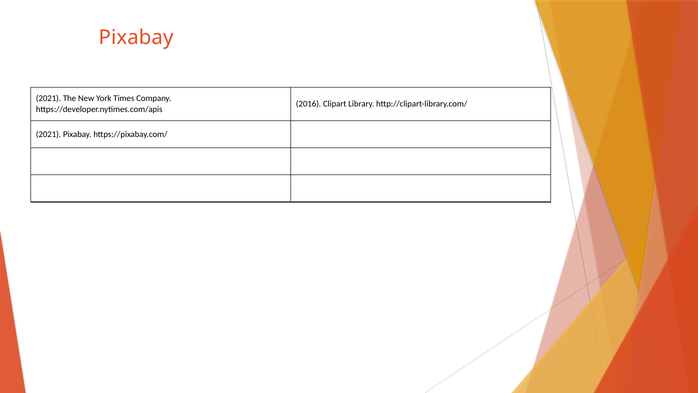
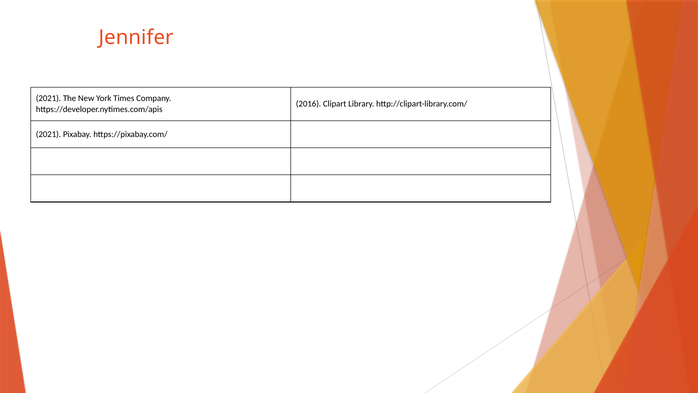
Pixabay at (136, 38): Pixabay -> Jennifer
